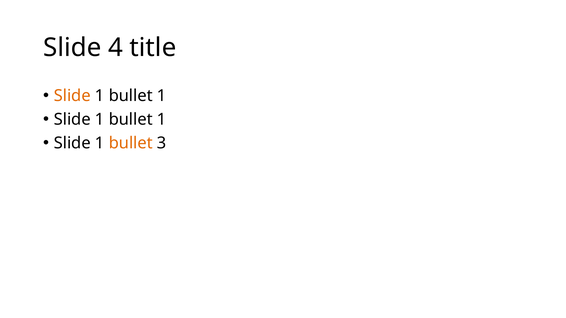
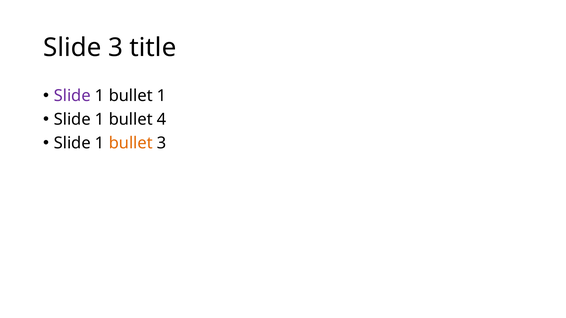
Slide 4: 4 -> 3
Slide at (72, 96) colour: orange -> purple
1 at (162, 119): 1 -> 4
